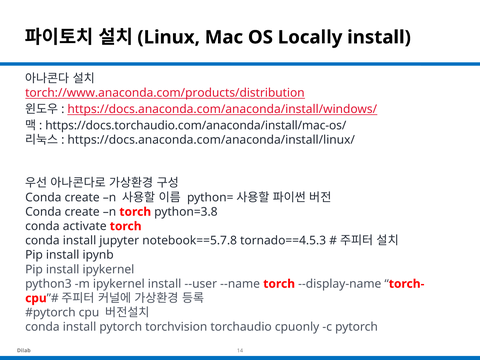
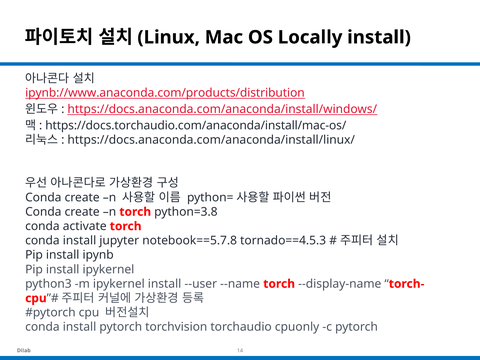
torch://www.anaconda.com/products/distribution: torch://www.anaconda.com/products/distribution -> ipynb://www.anaconda.com/products/distribution
